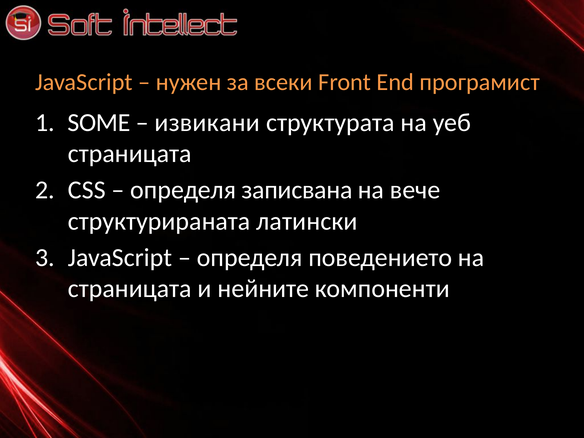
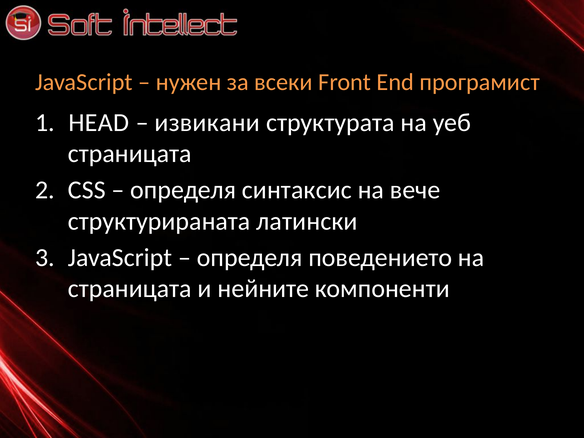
SOME: SOME -> HEAD
записвана: записвана -> синтаксис
